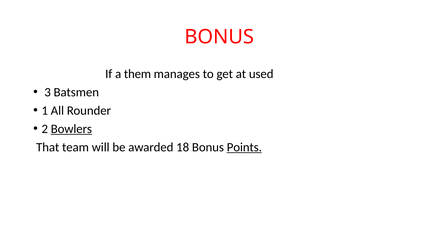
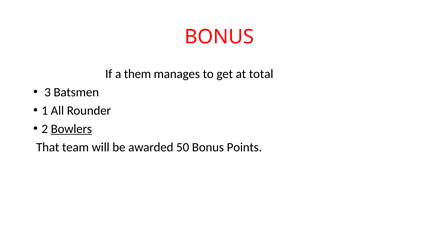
used: used -> total
18: 18 -> 50
Points underline: present -> none
